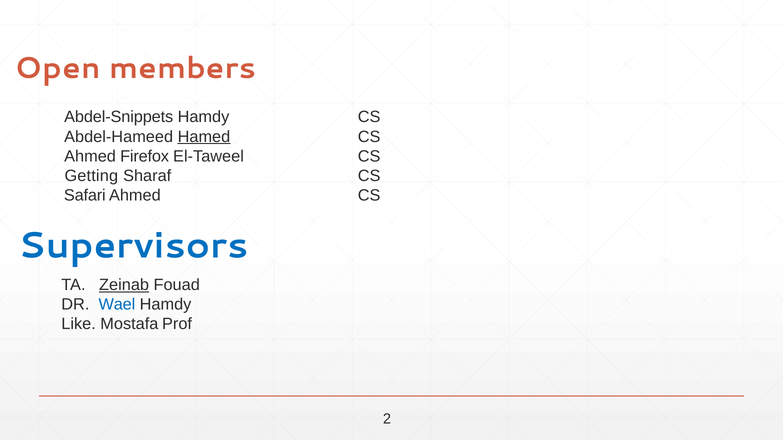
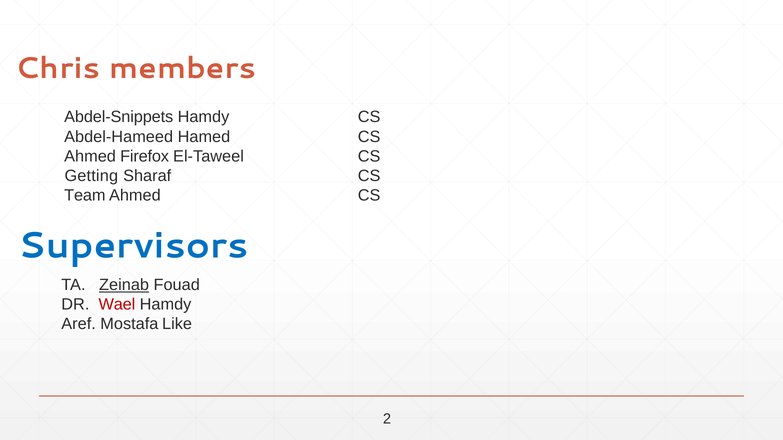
Open: Open -> Chris
Hamed underline: present -> none
Safari: Safari -> Team
Wael colour: blue -> red
Like: Like -> Aref
Prof: Prof -> Like
